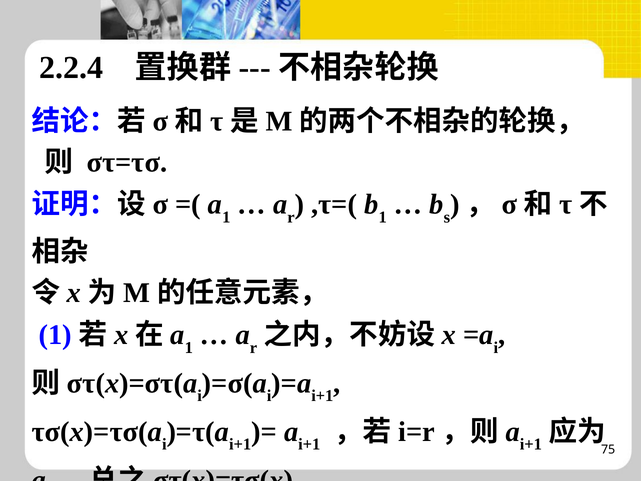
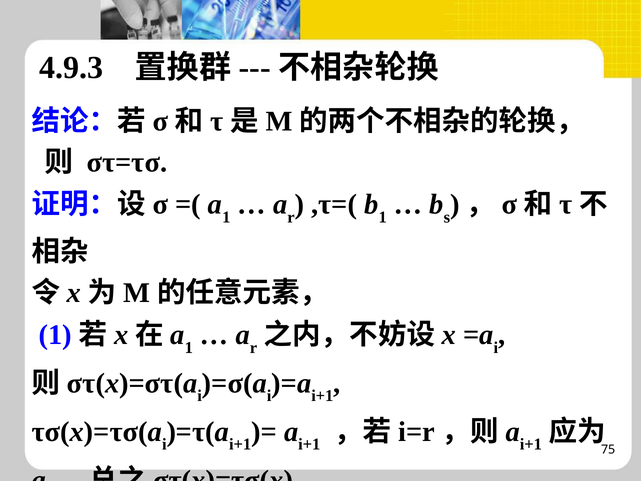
2.2.4: 2.2.4 -> 4.9.3
